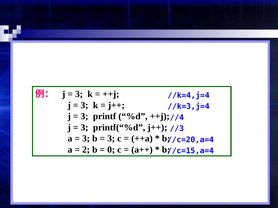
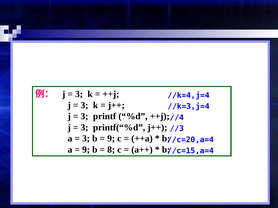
3 at (111, 139): 3 -> 9
2 at (86, 150): 2 -> 9
0: 0 -> 8
